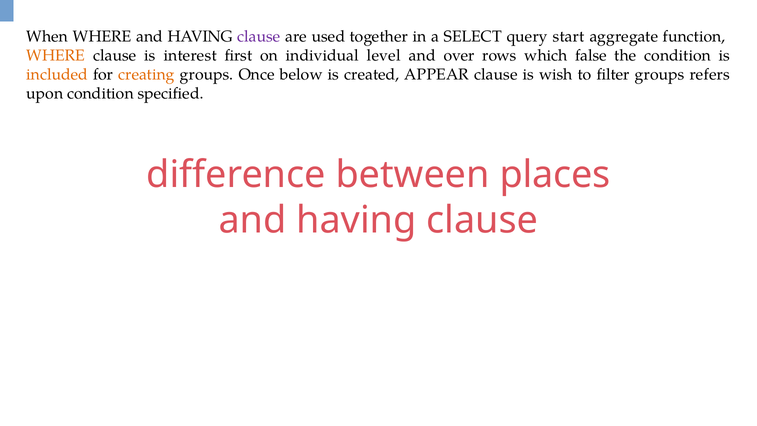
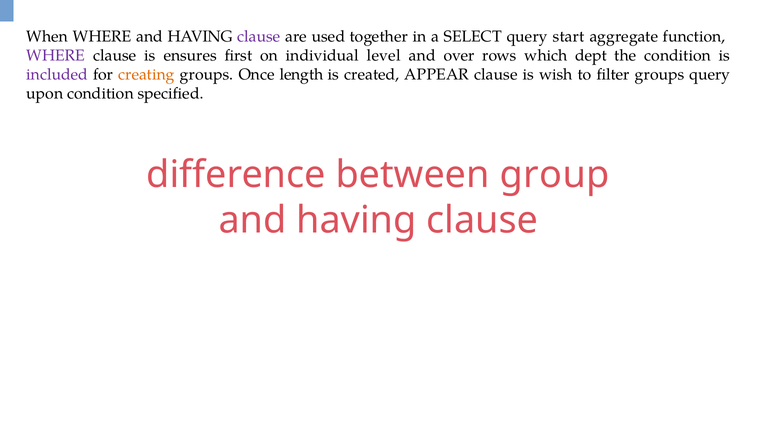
WHERE at (56, 56) colour: orange -> purple
interest: interest -> ensures
false: false -> dept
included colour: orange -> purple
below: below -> length
groups refers: refers -> query
places: places -> group
